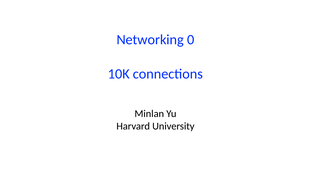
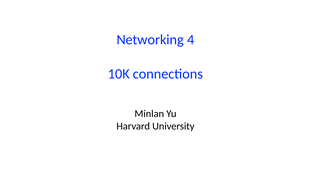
0: 0 -> 4
